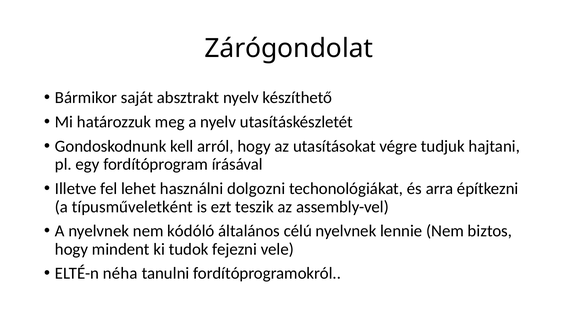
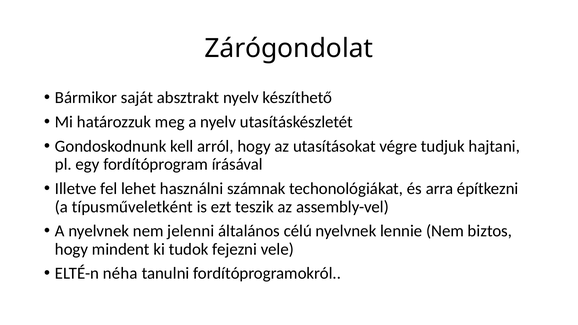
dolgozni: dolgozni -> számnak
kódóló: kódóló -> jelenni
